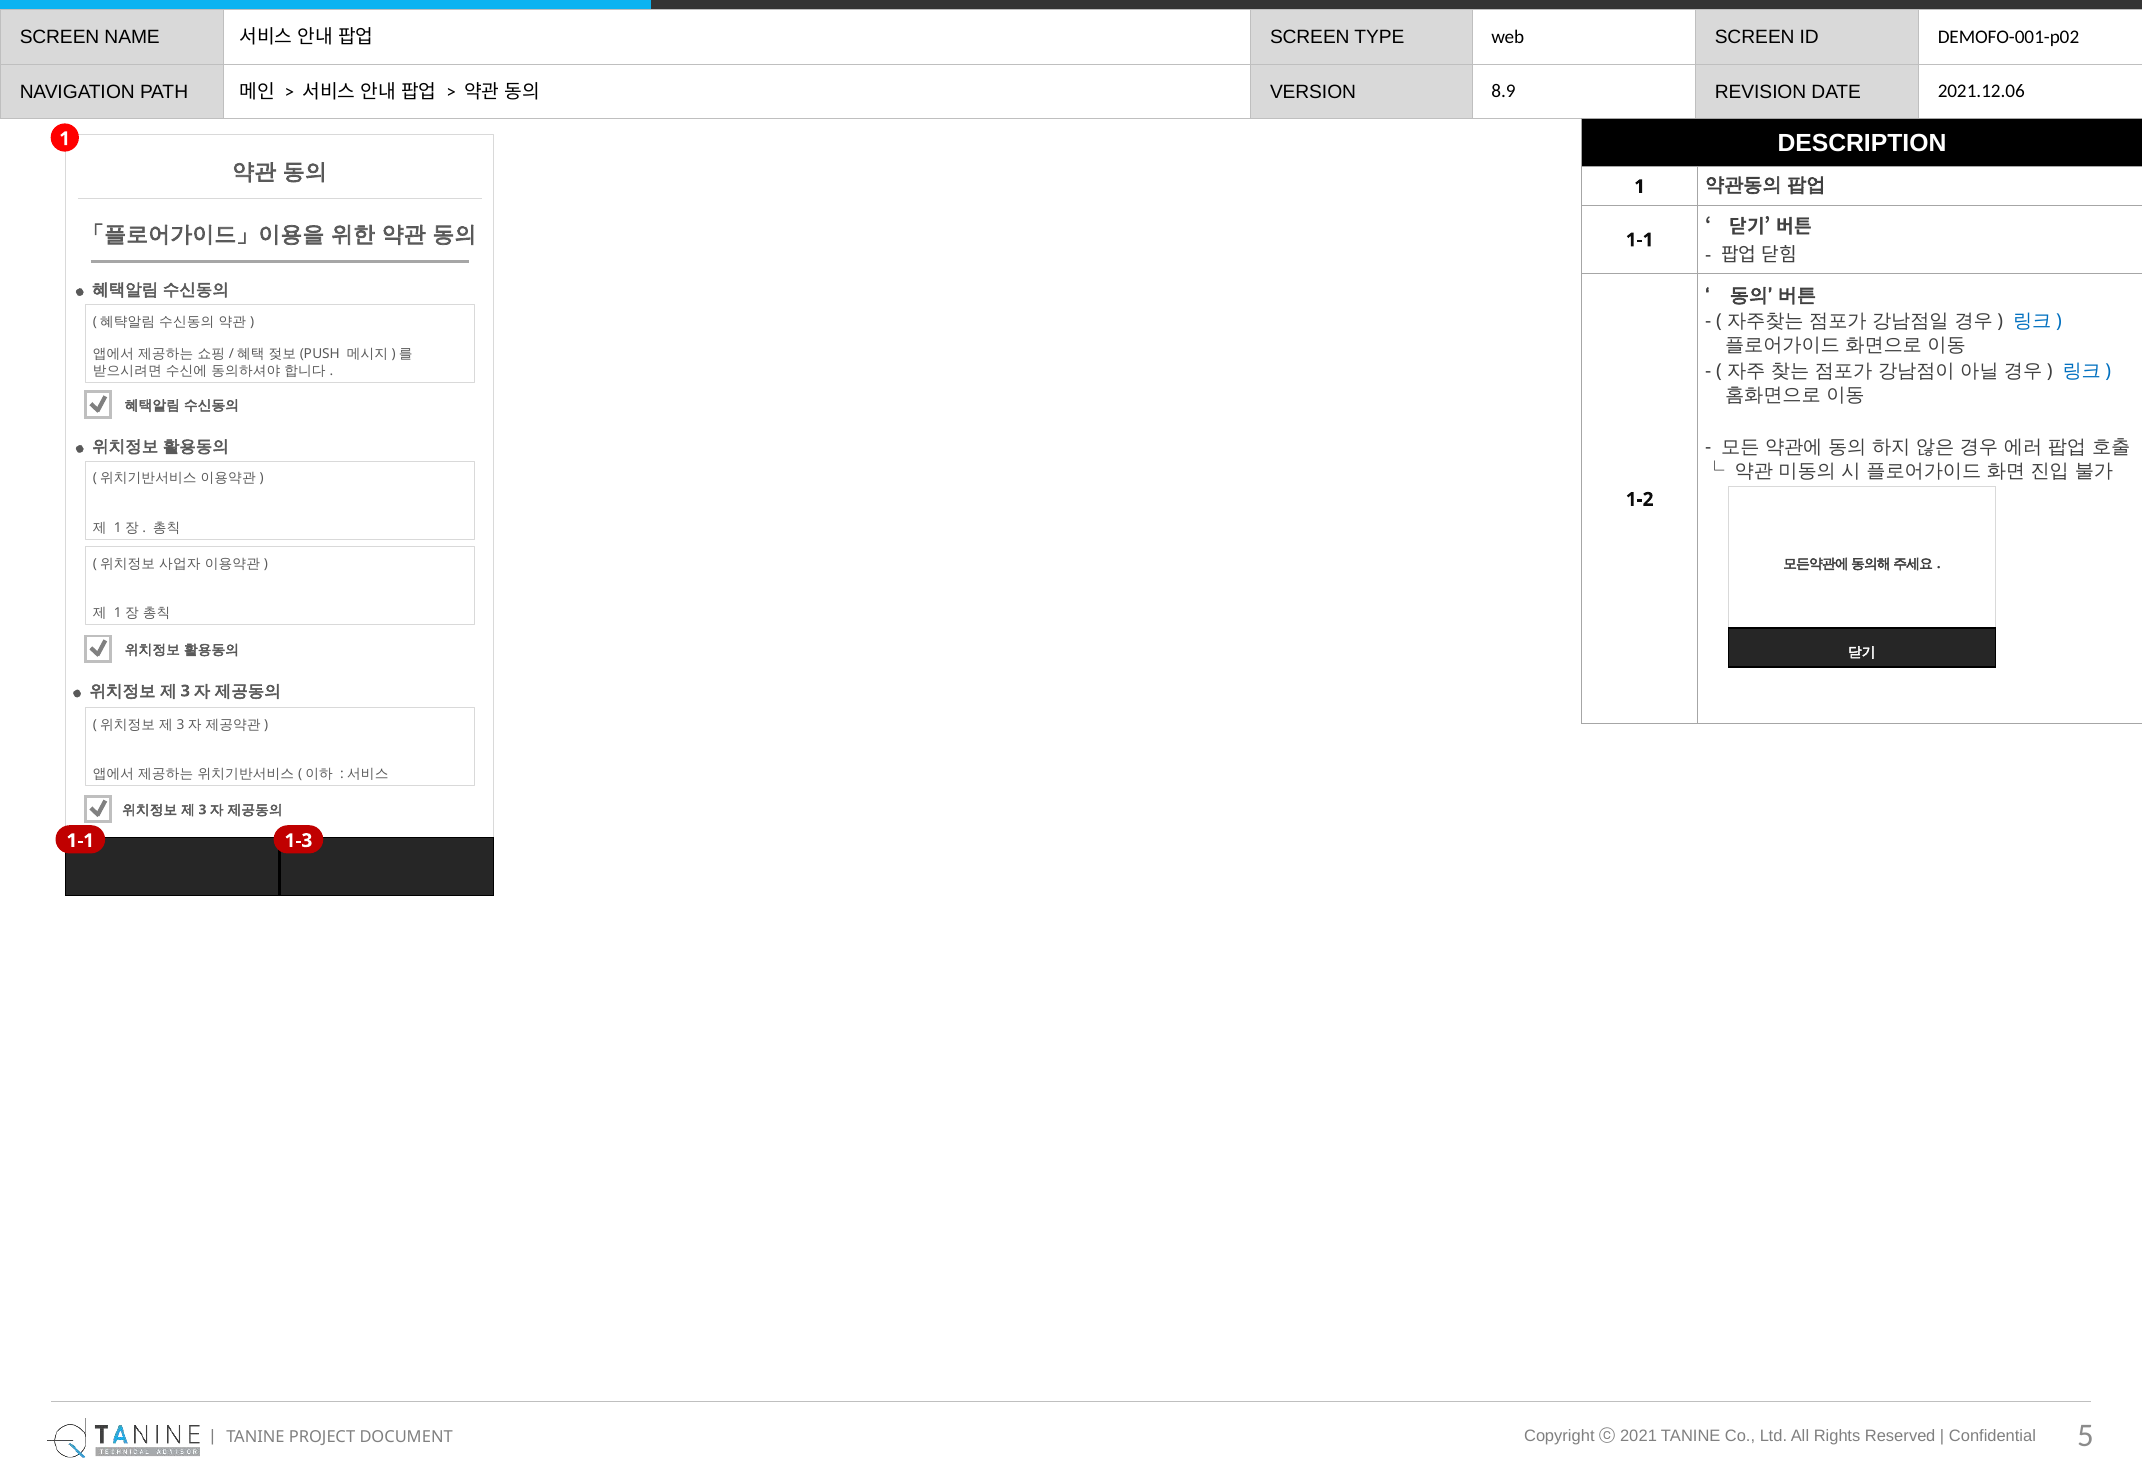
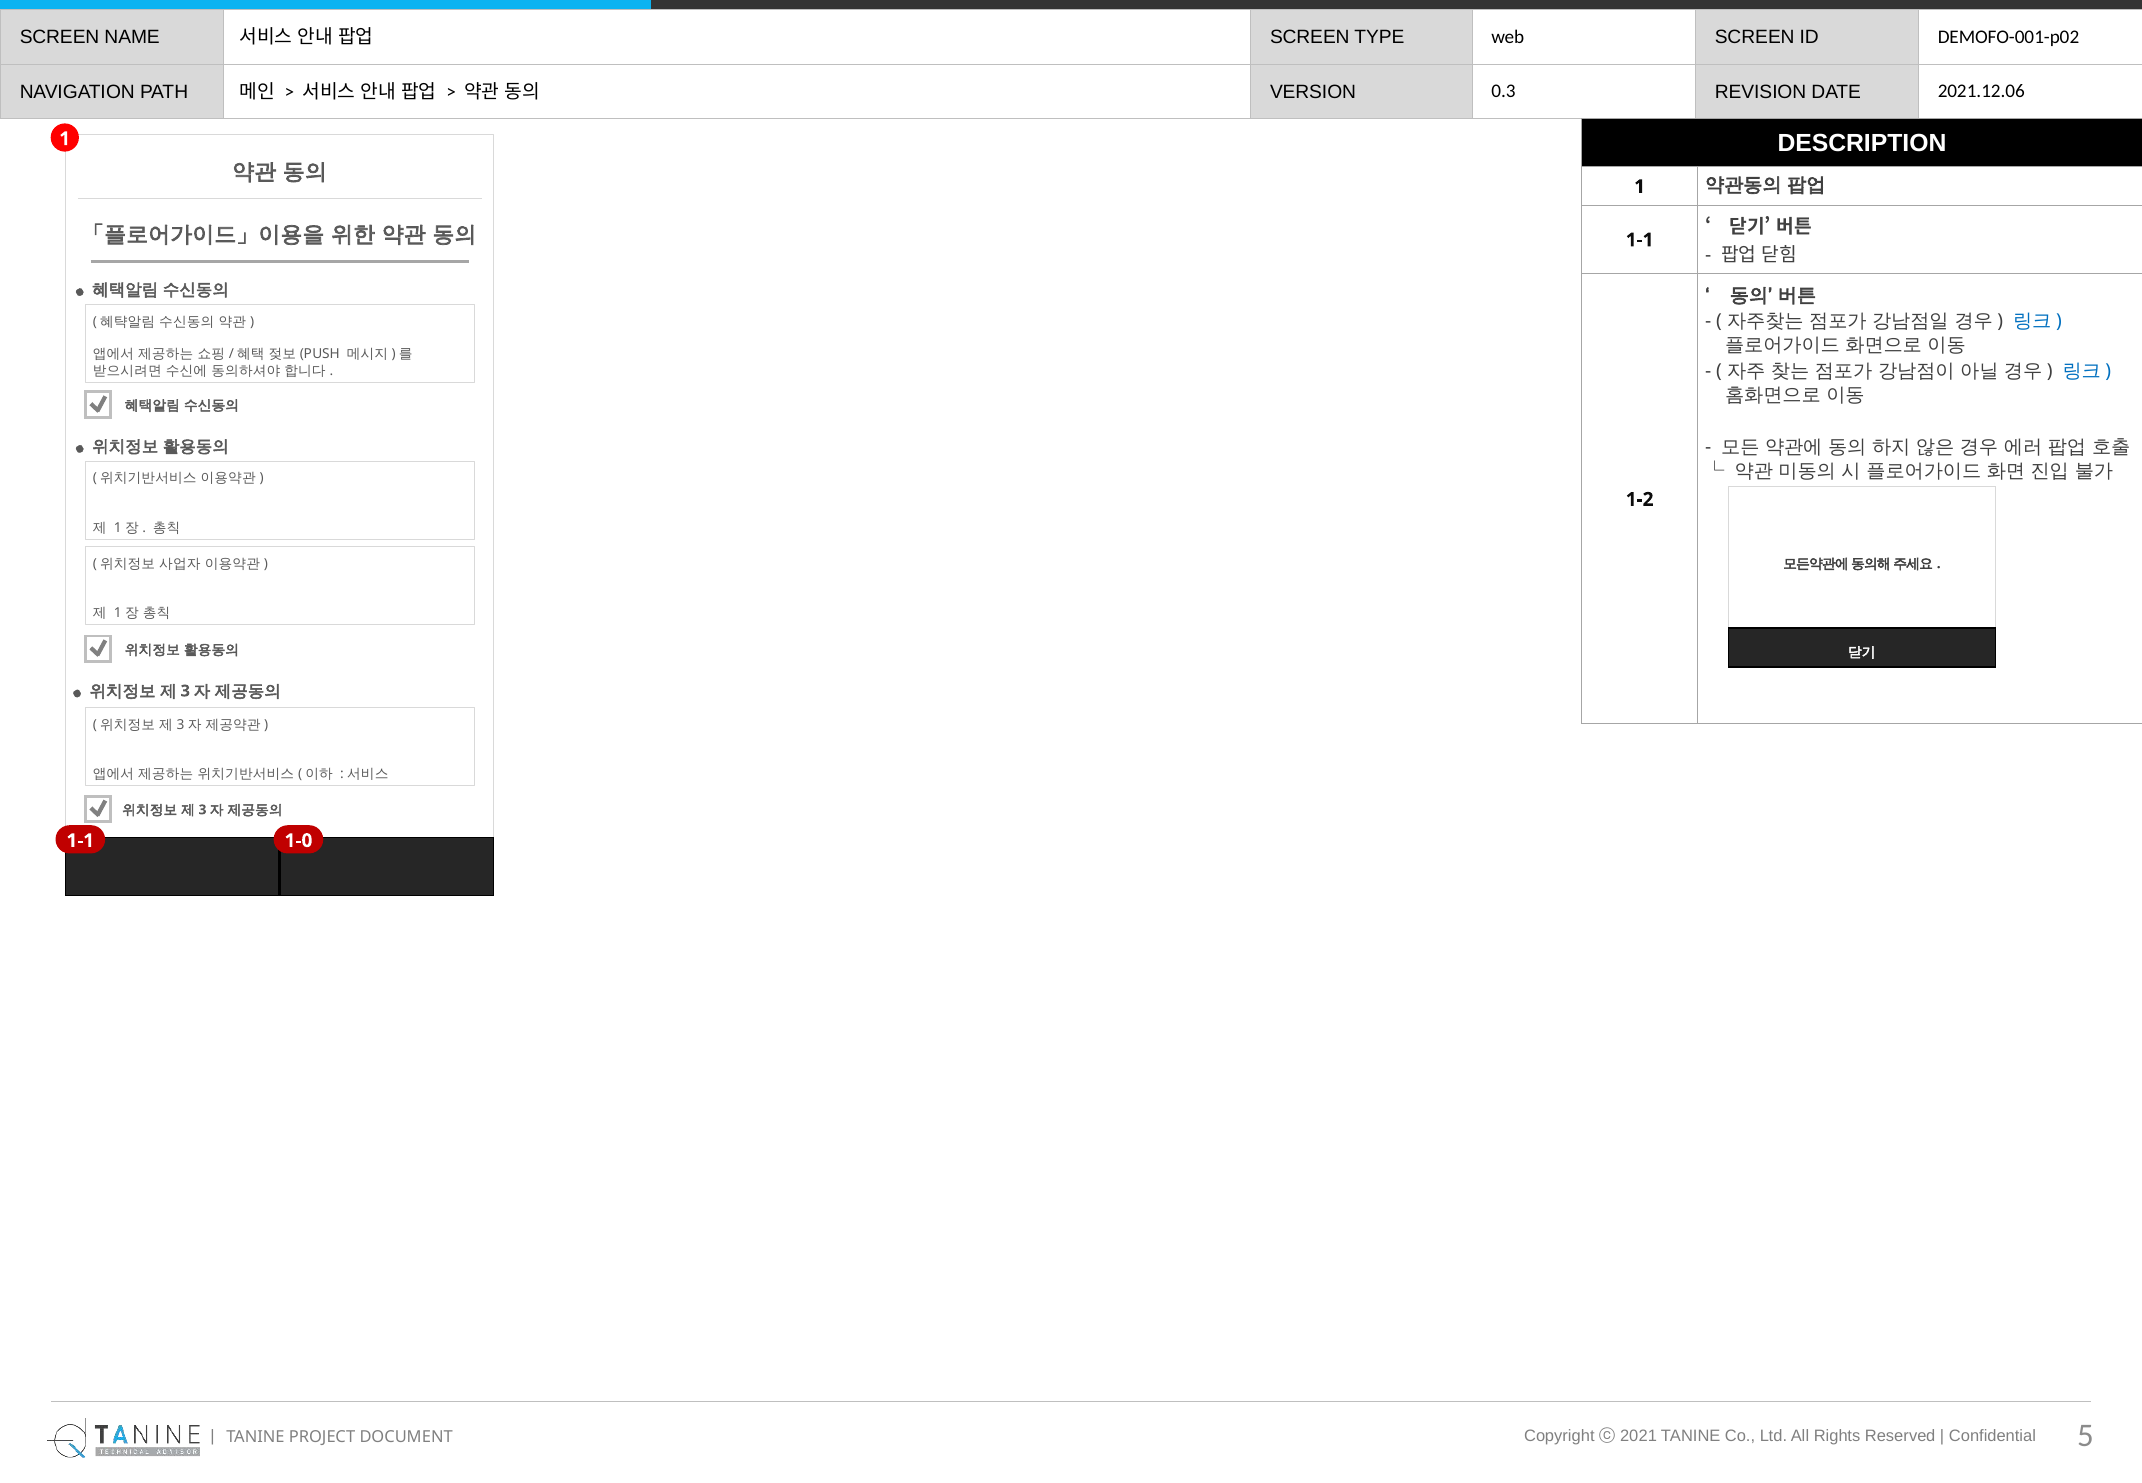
8.9: 8.9 -> 0.3
1-3: 1-3 -> 1-0
